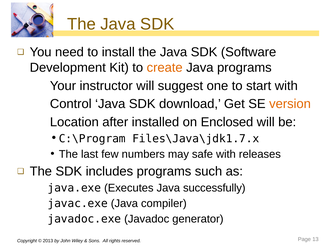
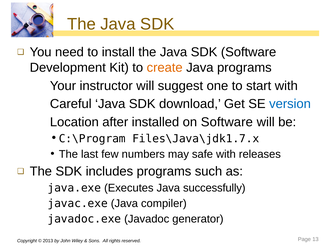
Control: Control -> Careful
version colour: orange -> blue
on Enclosed: Enclosed -> Software
